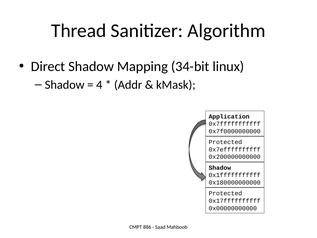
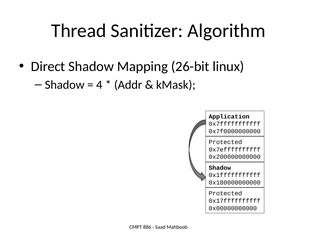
34-bit: 34-bit -> 26-bit
